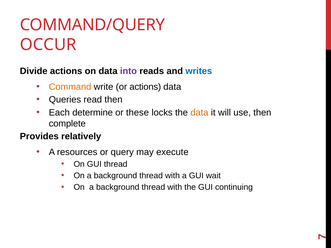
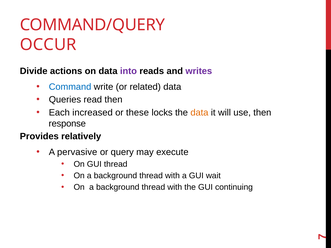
writes colour: blue -> purple
Command colour: orange -> blue
or actions: actions -> related
determine: determine -> increased
complete: complete -> response
resources: resources -> pervasive
